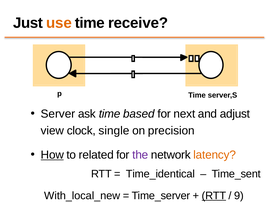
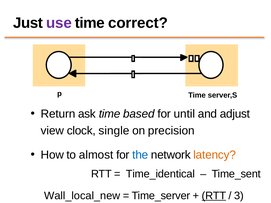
use colour: orange -> purple
receive: receive -> correct
Server: Server -> Return
next: next -> until
How underline: present -> none
related: related -> almost
the colour: purple -> blue
With_local_new: With_local_new -> Wall_local_new
9: 9 -> 3
